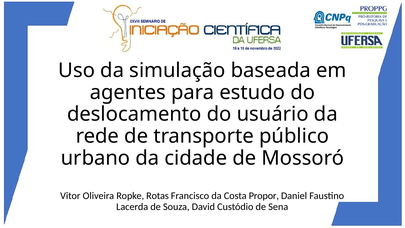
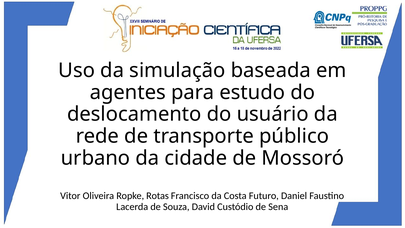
Propor: Propor -> Futuro
